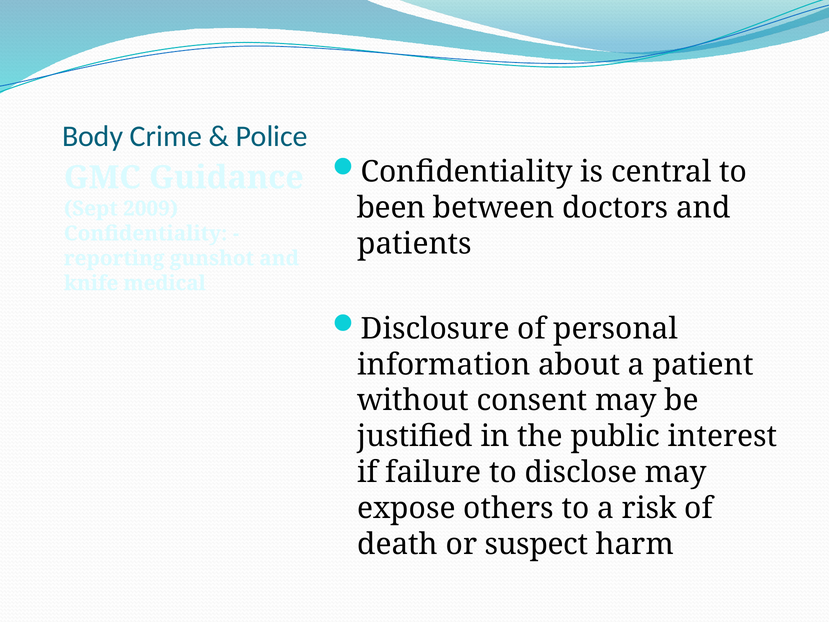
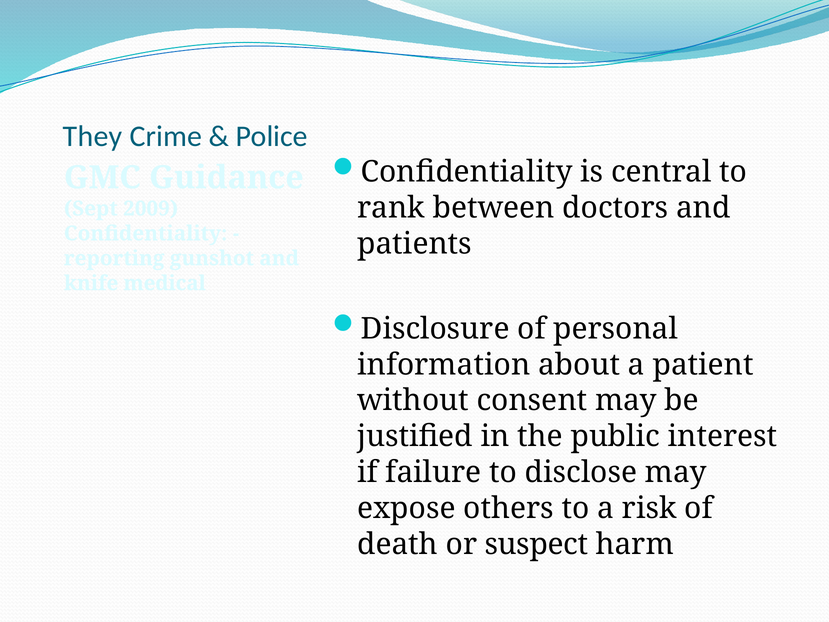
Body: Body -> They
been: been -> rank
